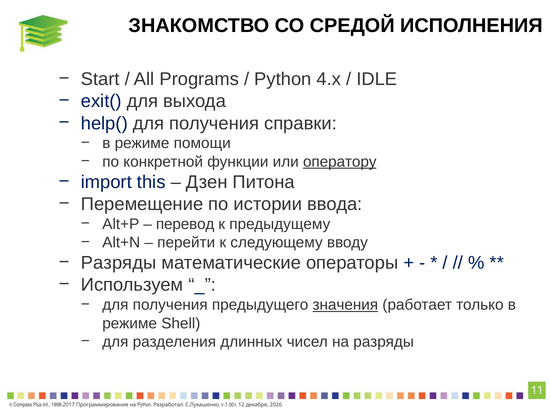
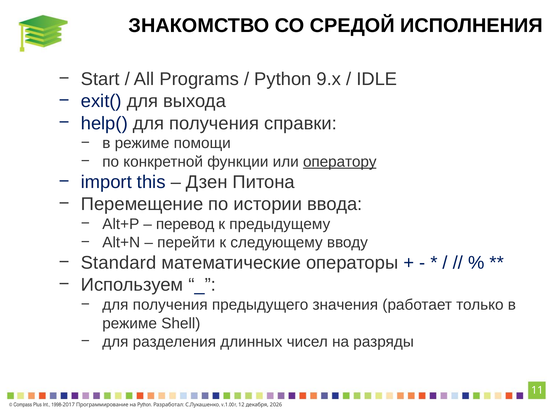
4.x: 4.x -> 9.x
Разряды at (119, 263): Разряды -> Standard
значения underline: present -> none
